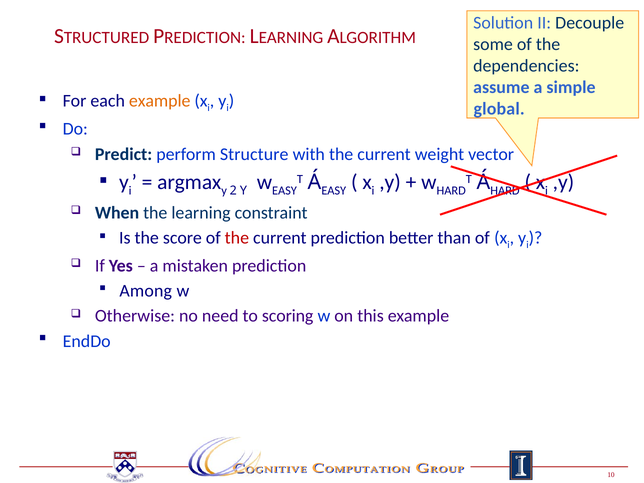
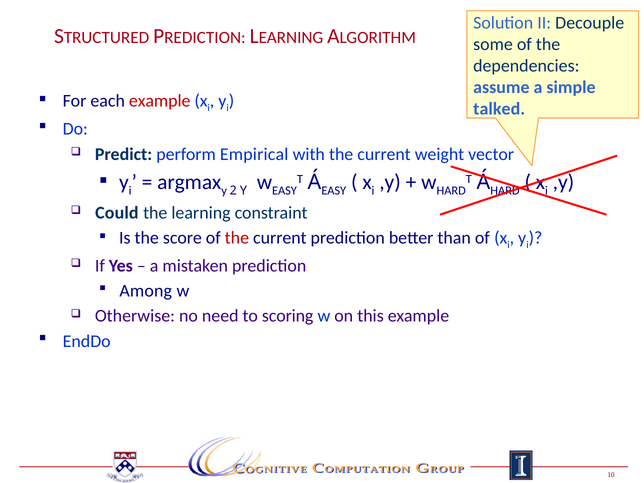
example at (160, 101) colour: orange -> red
global: global -> talked
Structure: Structure -> Empirical
When: When -> Could
